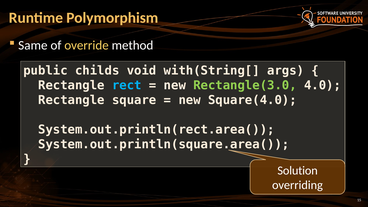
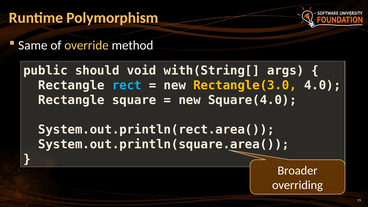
childs: childs -> should
Rectangle(3.0 colour: light green -> yellow
Solution: Solution -> Broader
